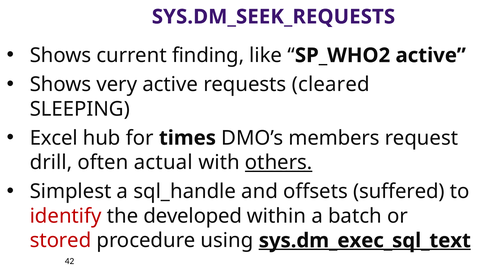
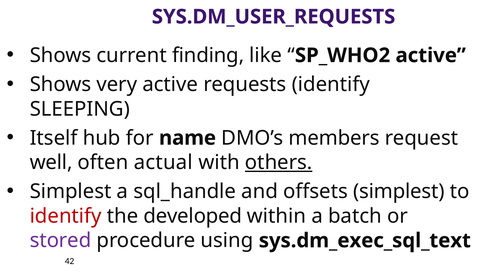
SYS.DM_SEEK_REQUESTS: SYS.DM_SEEK_REQUESTS -> SYS.DM_USER_REQUESTS
requests cleared: cleared -> identify
Excel: Excel -> Itself
times: times -> name
drill: drill -> well
offsets suffered: suffered -> simplest
stored colour: red -> purple
sys.dm_exec_sql_text underline: present -> none
